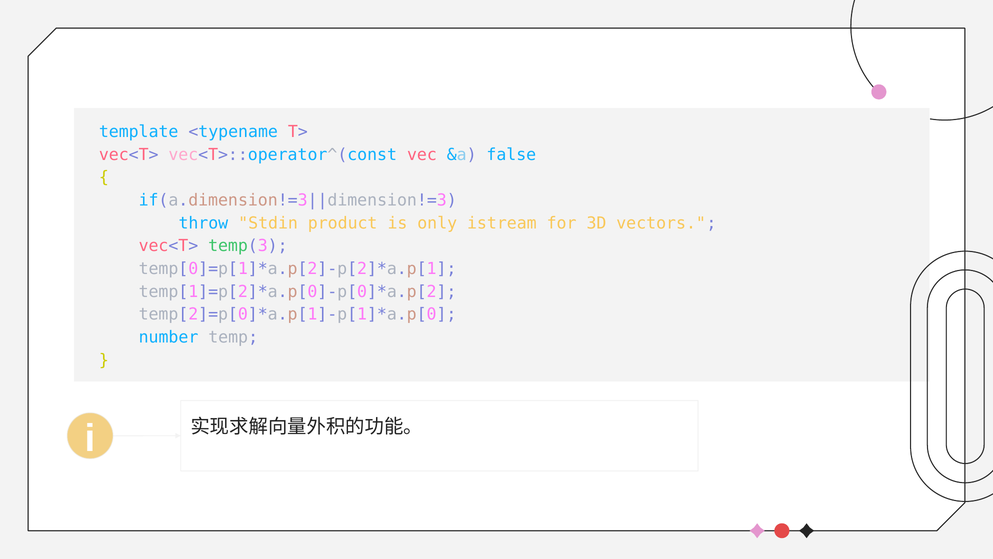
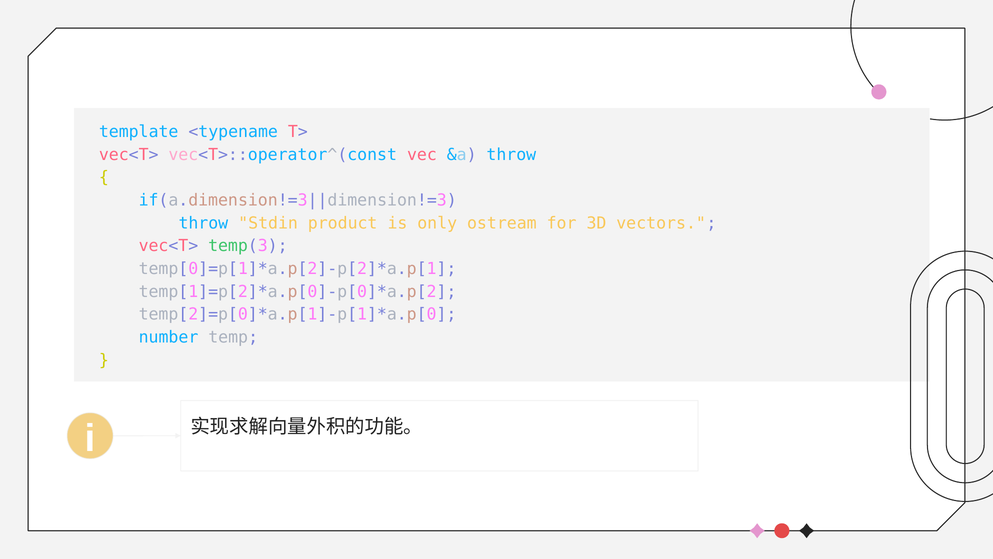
&a false: false -> throw
istream: istream -> ostream
